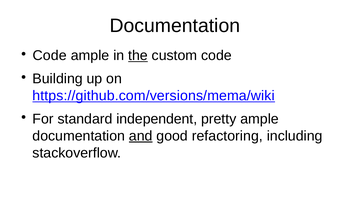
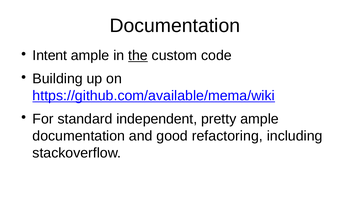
Code at (50, 56): Code -> Intent
https://github.com/versions/mema/wiki: https://github.com/versions/mema/wiki -> https://github.com/available/mema/wiki
and underline: present -> none
